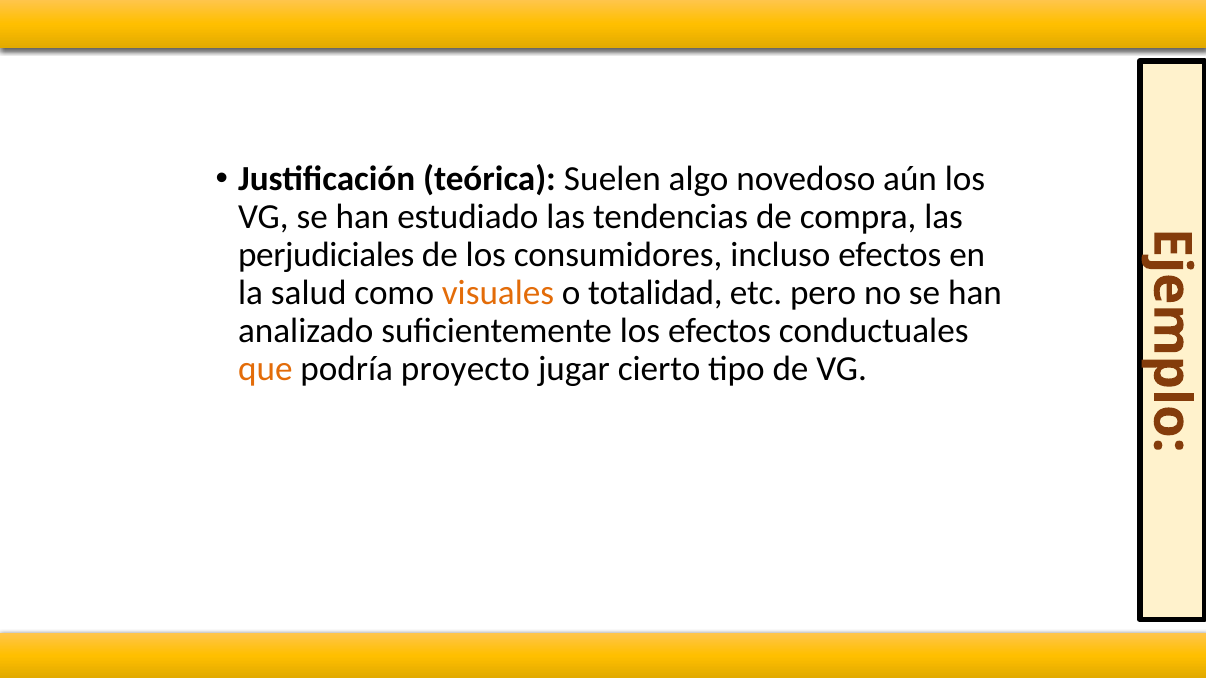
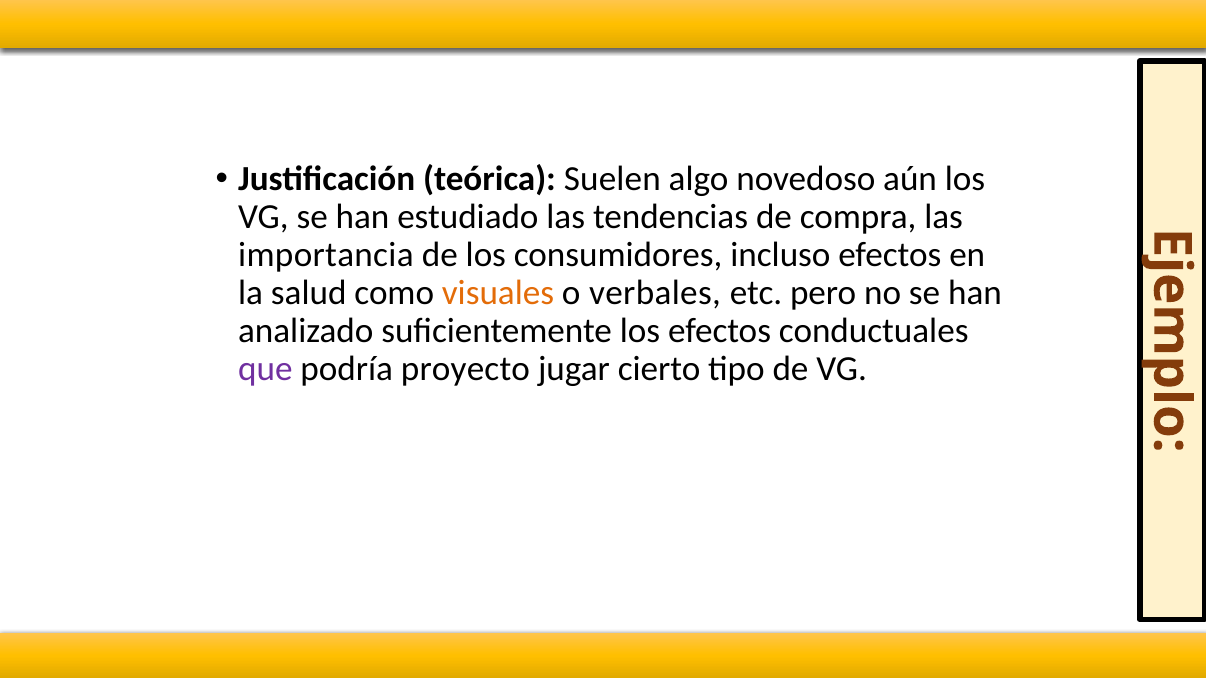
perjudiciales: perjudiciales -> importancia
totalidad: totalidad -> verbales
que colour: orange -> purple
